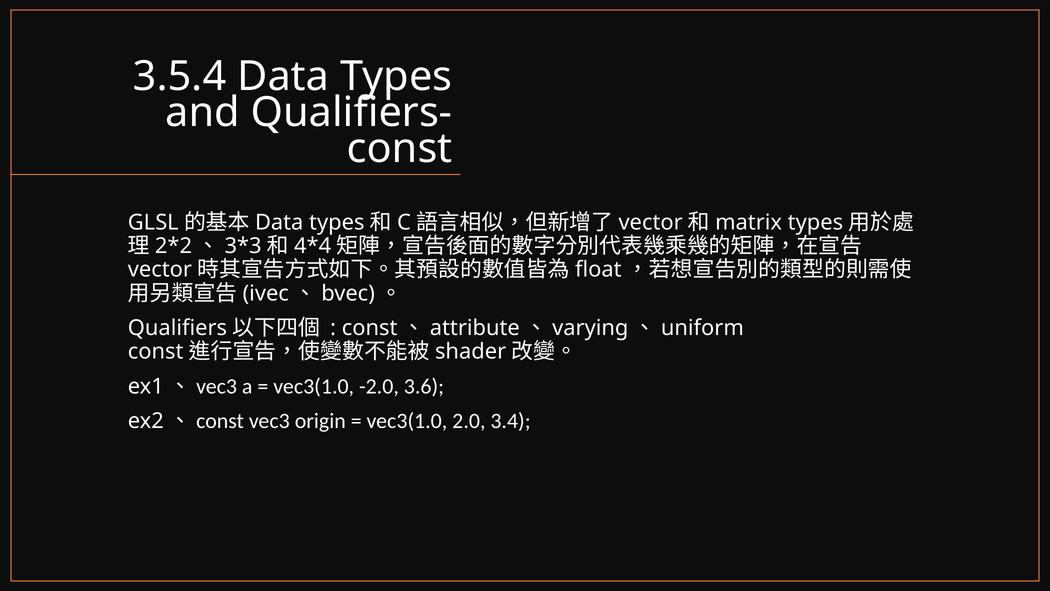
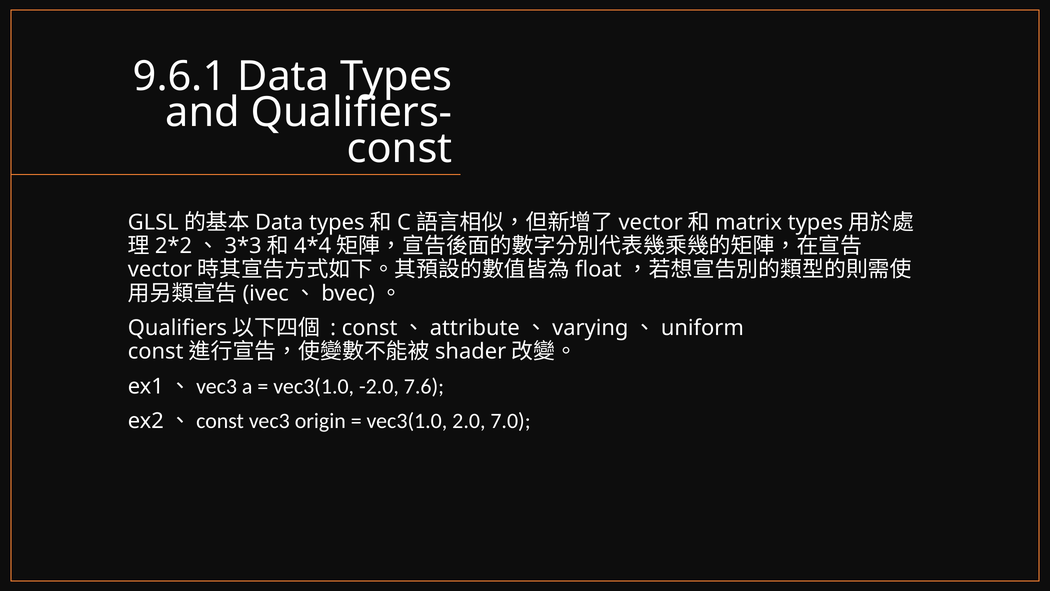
3.5.4: 3.5.4 -> 9.6.1
3.6: 3.6 -> 7.6
3.4: 3.4 -> 7.0
